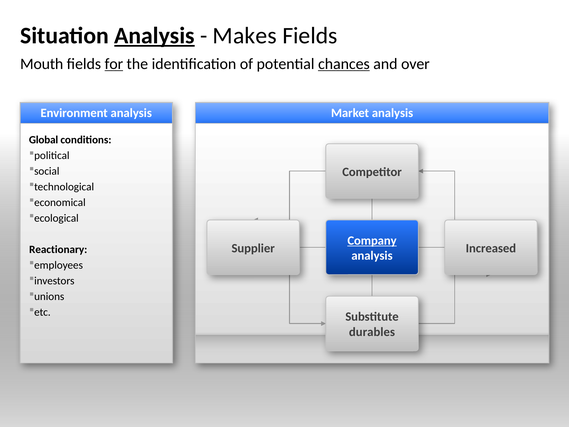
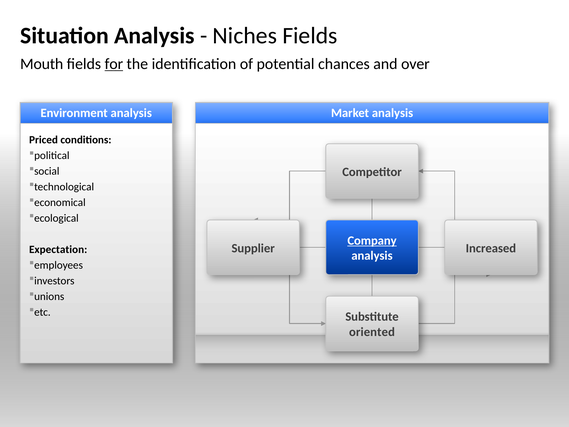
Analysis at (154, 36) underline: present -> none
Makes: Makes -> Niches
chances underline: present -> none
Global: Global -> Priced
Reactionary: Reactionary -> Expectation
durables: durables -> oriented
